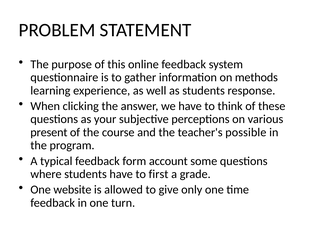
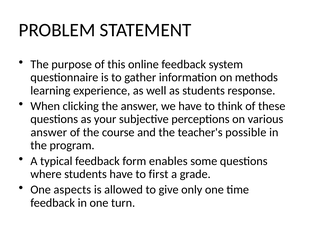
present at (49, 132): present -> answer
account: account -> enables
website: website -> aspects
